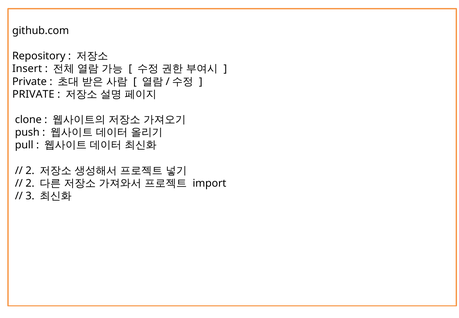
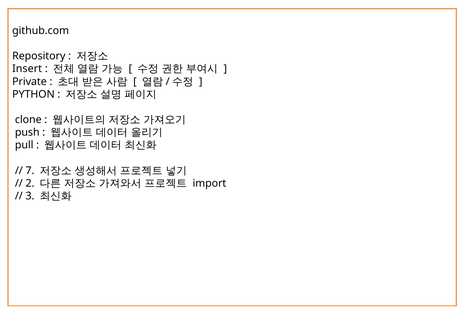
PRIVATE at (33, 94): PRIVATE -> PYTHON
2 at (30, 170): 2 -> 7
